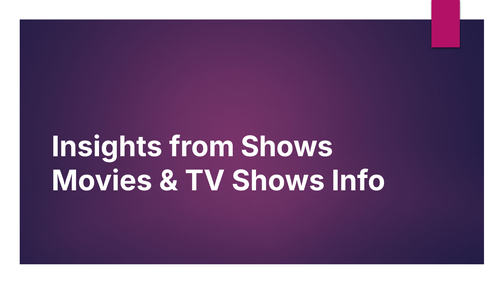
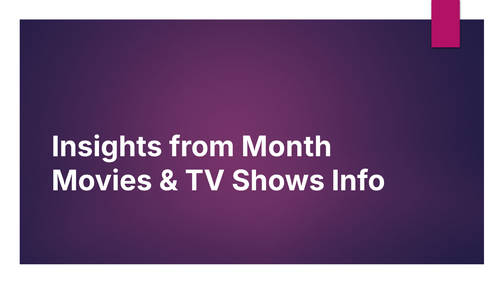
from Shows: Shows -> Month
